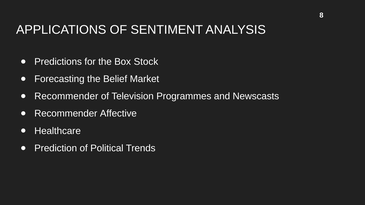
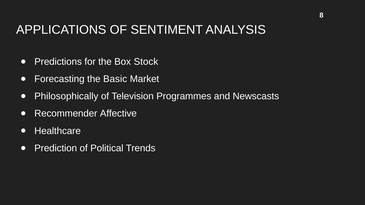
Belief: Belief -> Basic
Recommender at (66, 96): Recommender -> Philosophically
